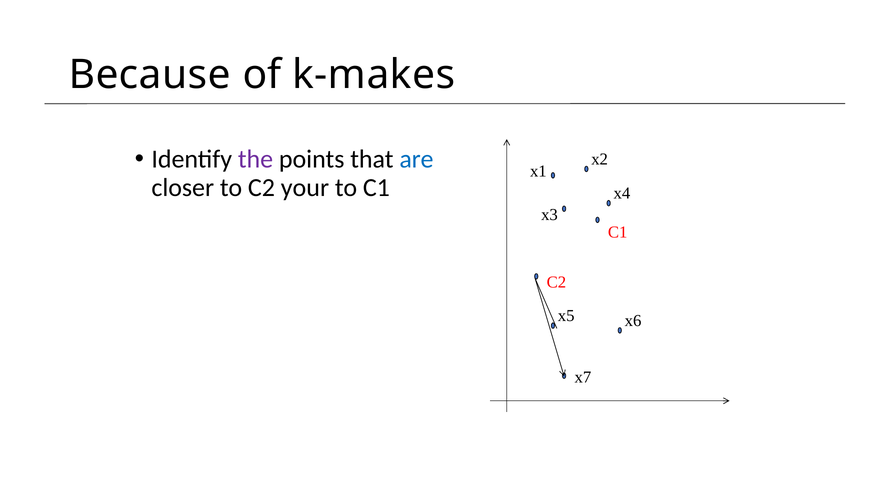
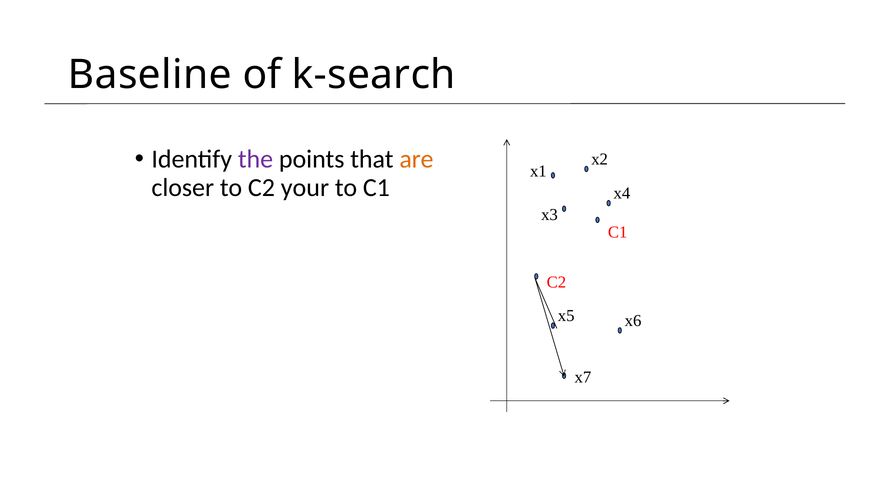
Because: Because -> Baseline
k-makes: k-makes -> k-search
are colour: blue -> orange
